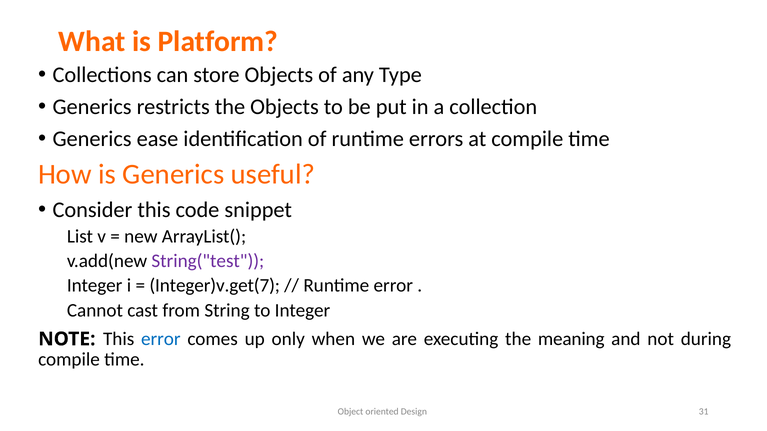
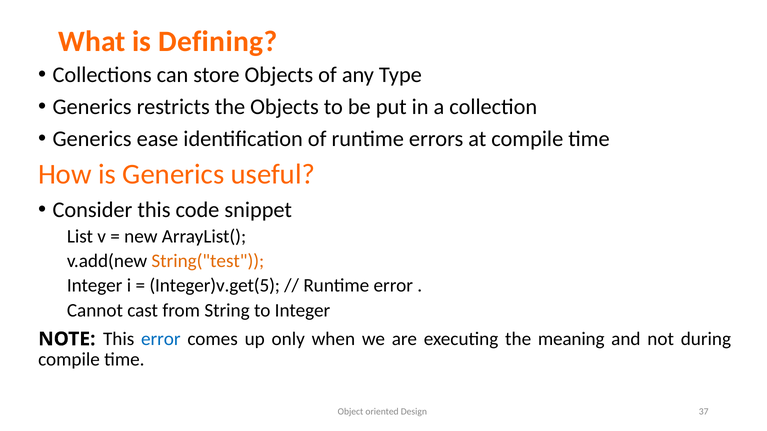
Platform: Platform -> Defining
String("test colour: purple -> orange
Integer)v.get(7: Integer)v.get(7 -> Integer)v.get(5
31: 31 -> 37
